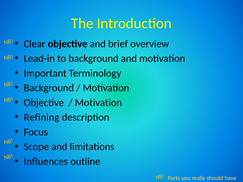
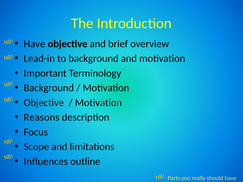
Clear at (35, 44): Clear -> Have
Refining: Refining -> Reasons
